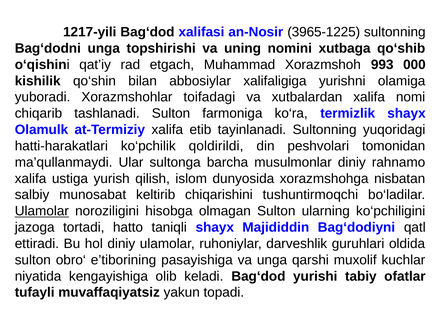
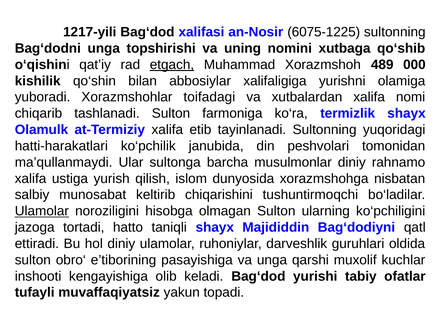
3965-1225: 3965-1225 -> 6075-1225
etgach underline: none -> present
993: 993 -> 489
qoldirildi: qoldirildi -> janubida
niyatida: niyatida -> inshooti
